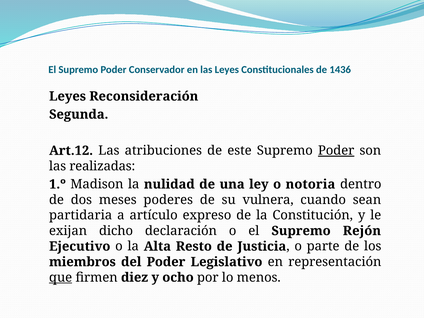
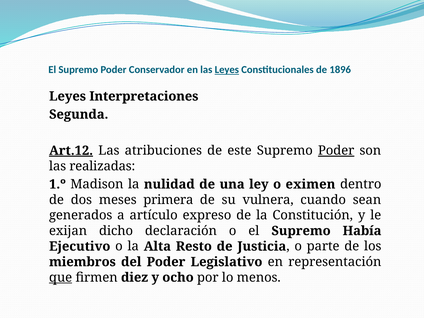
Leyes at (227, 70) underline: none -> present
1436: 1436 -> 1896
Reconsideración: Reconsideración -> Interpretaciones
Art.12 underline: none -> present
notoria: notoria -> eximen
poderes: poderes -> primera
partidaria: partidaria -> generados
Rejón: Rejón -> Había
